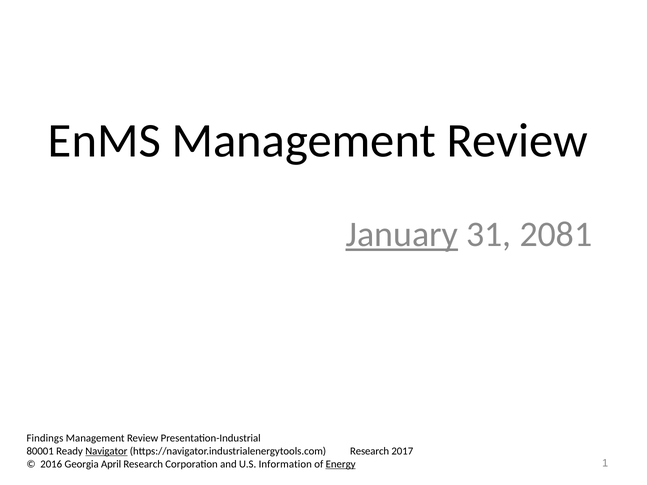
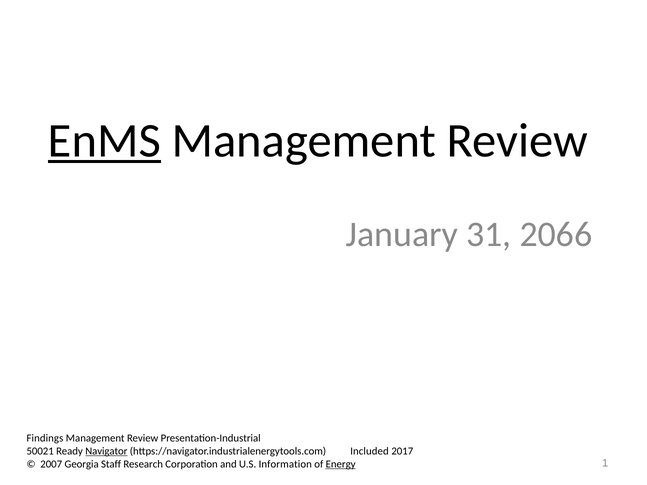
EnMS underline: none -> present
January underline: present -> none
2081: 2081 -> 2066
80001: 80001 -> 50021
https://navigator.industrialenergytools.com Research: Research -> Included
2016: 2016 -> 2007
April: April -> Staff
